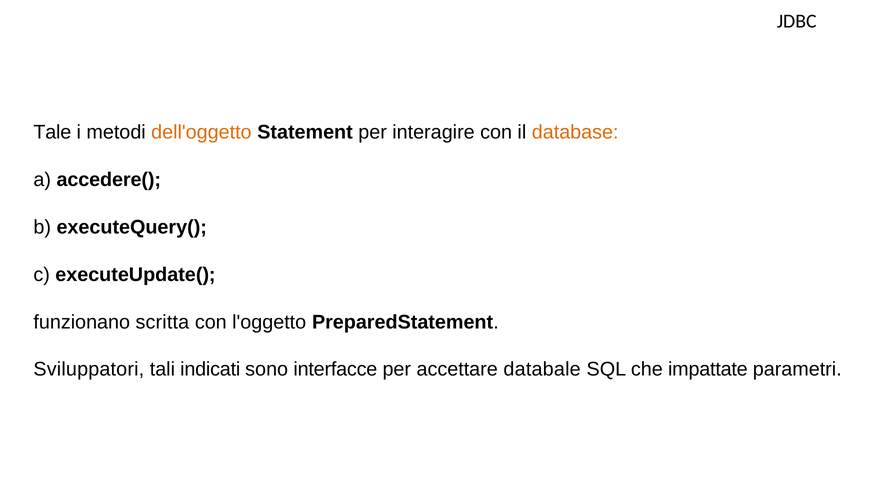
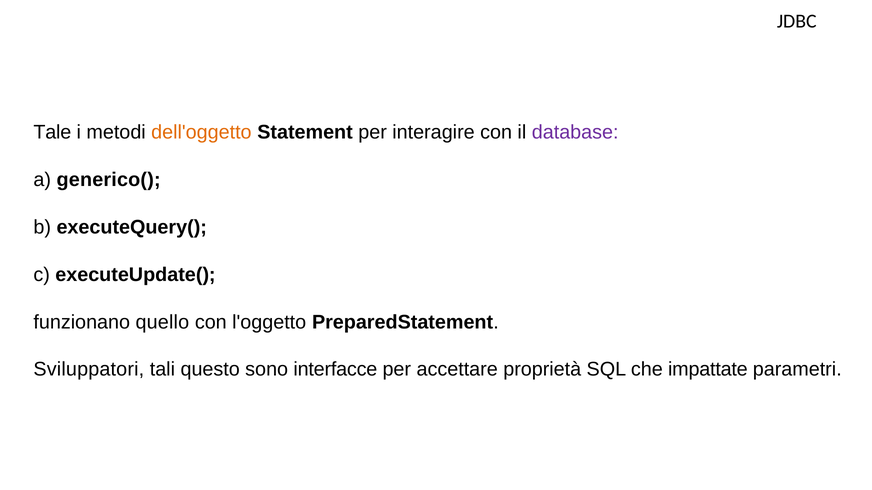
database colour: orange -> purple
accedere(: accedere( -> generico(
scritta: scritta -> quello
indicati: indicati -> questo
databale: databale -> proprietà
